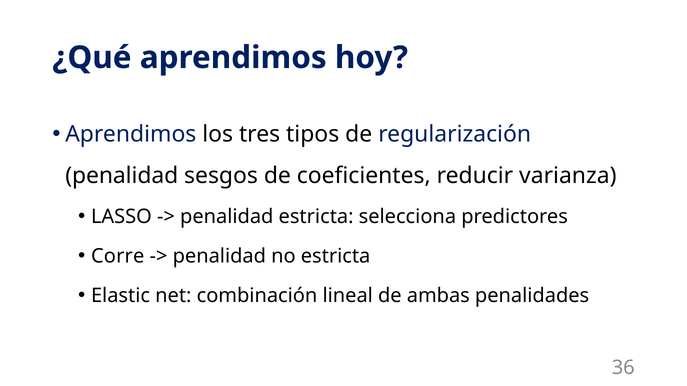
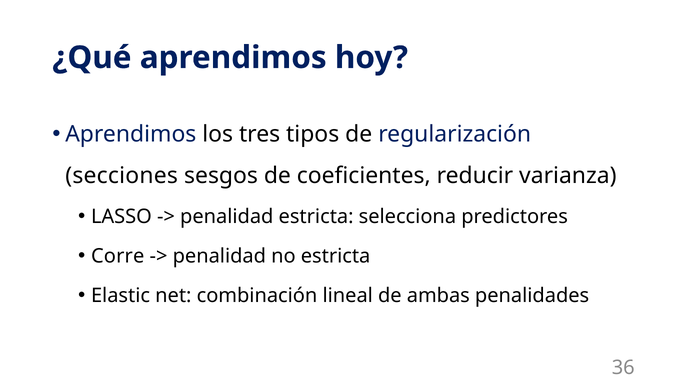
penalidad at (122, 176): penalidad -> secciones
